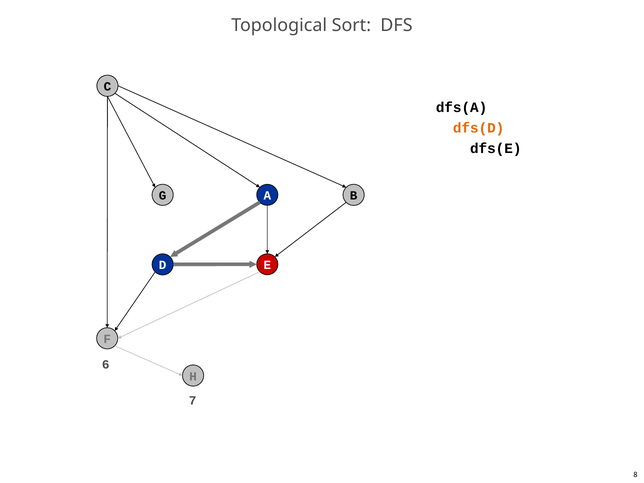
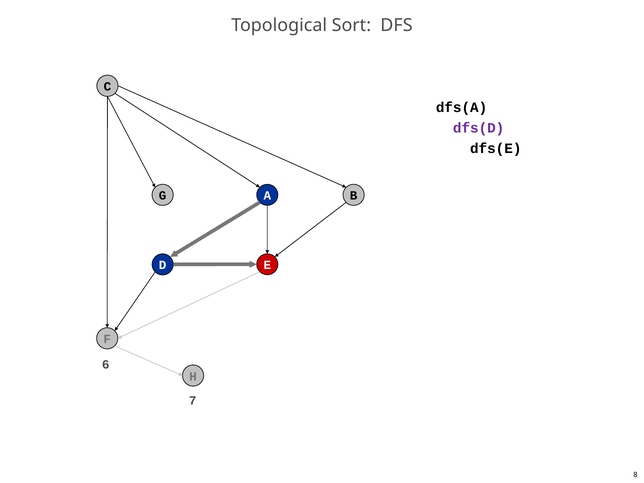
dfs(D colour: orange -> purple
